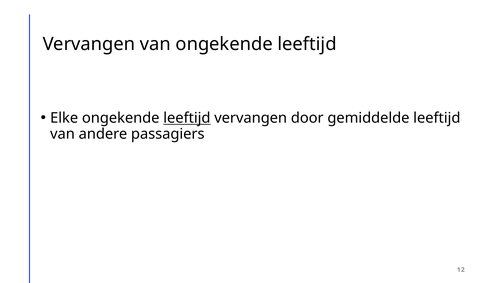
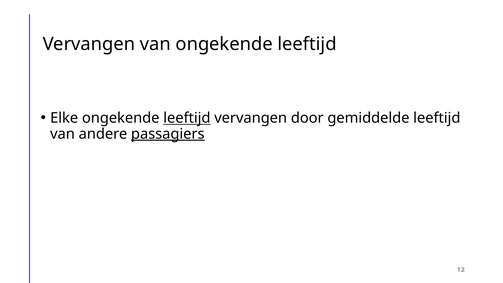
passagiers underline: none -> present
